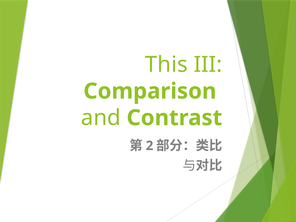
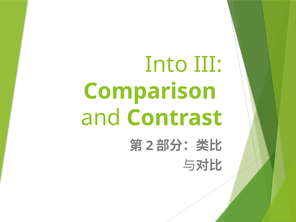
This: This -> Into
